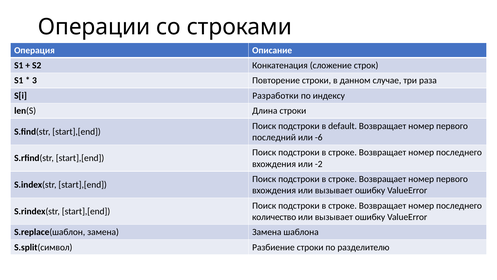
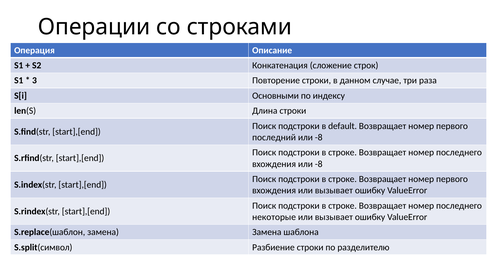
Разработки: Разработки -> Основными
-6 at (319, 137): -6 -> -8
вхождения или -2: -2 -> -8
количество: количество -> некоторые
